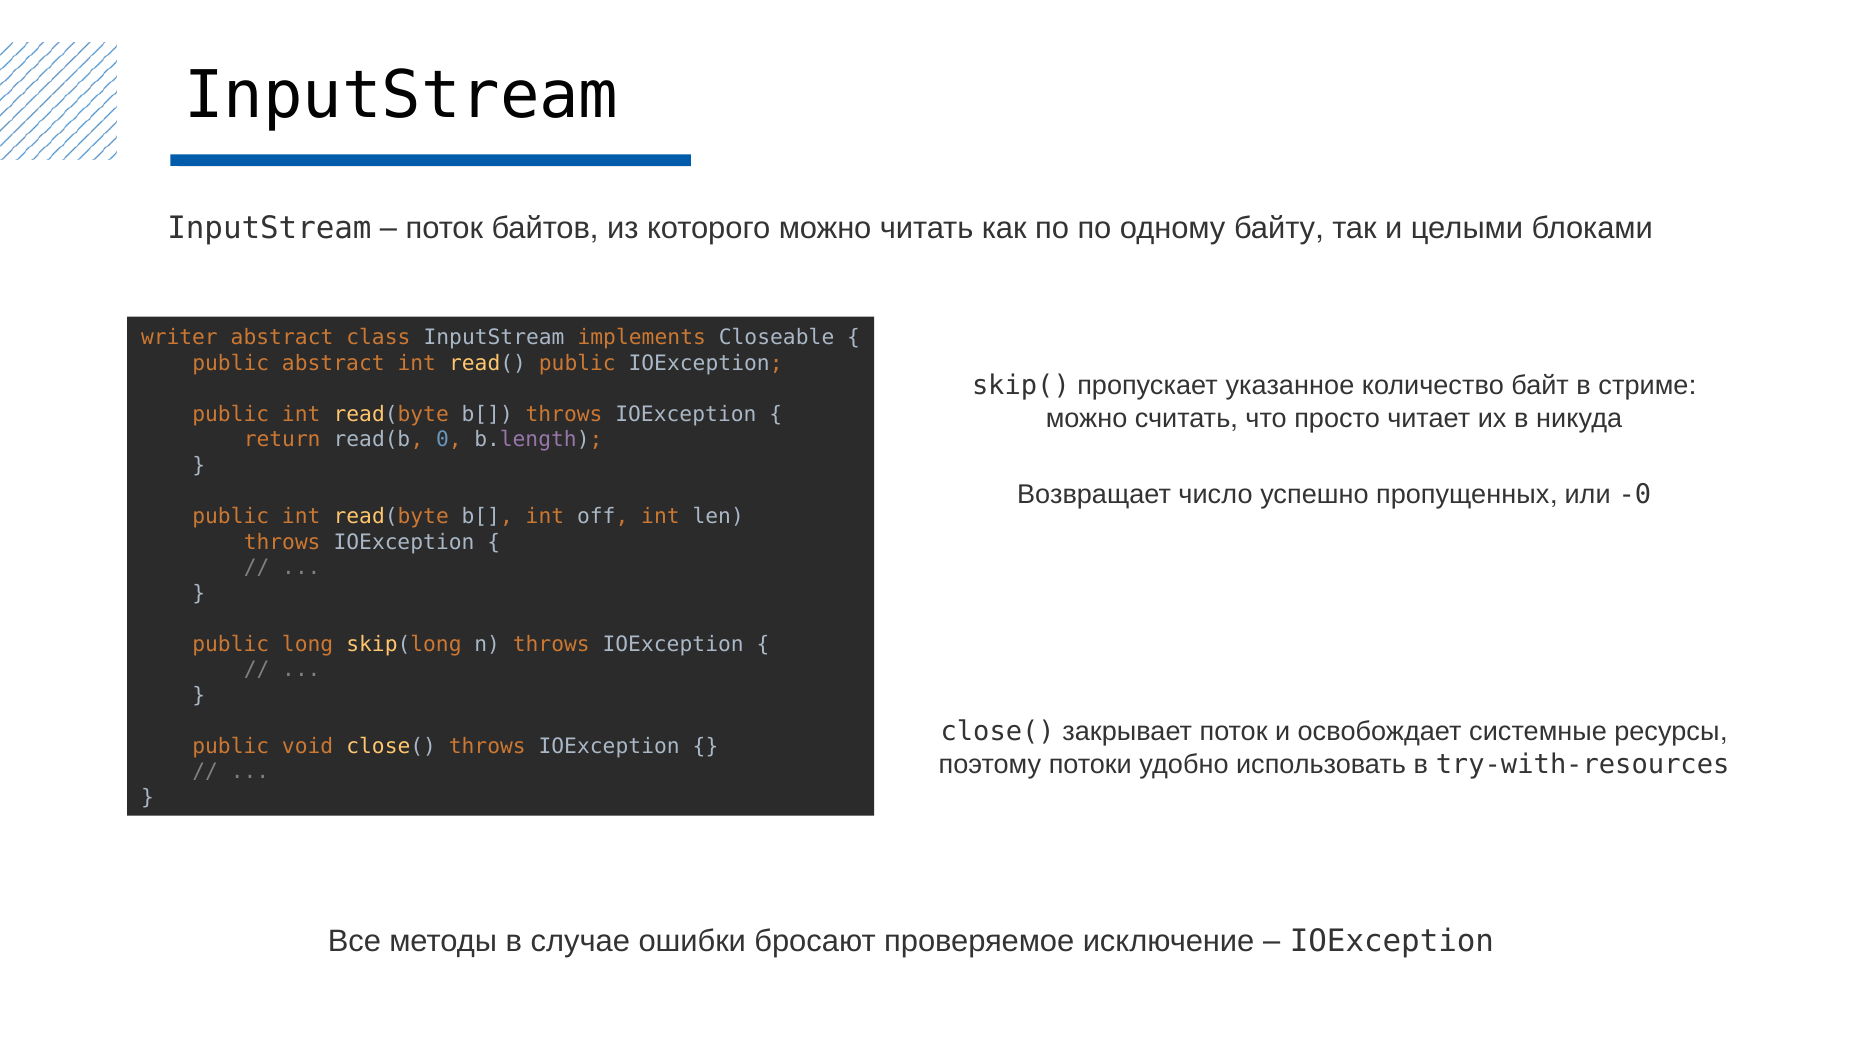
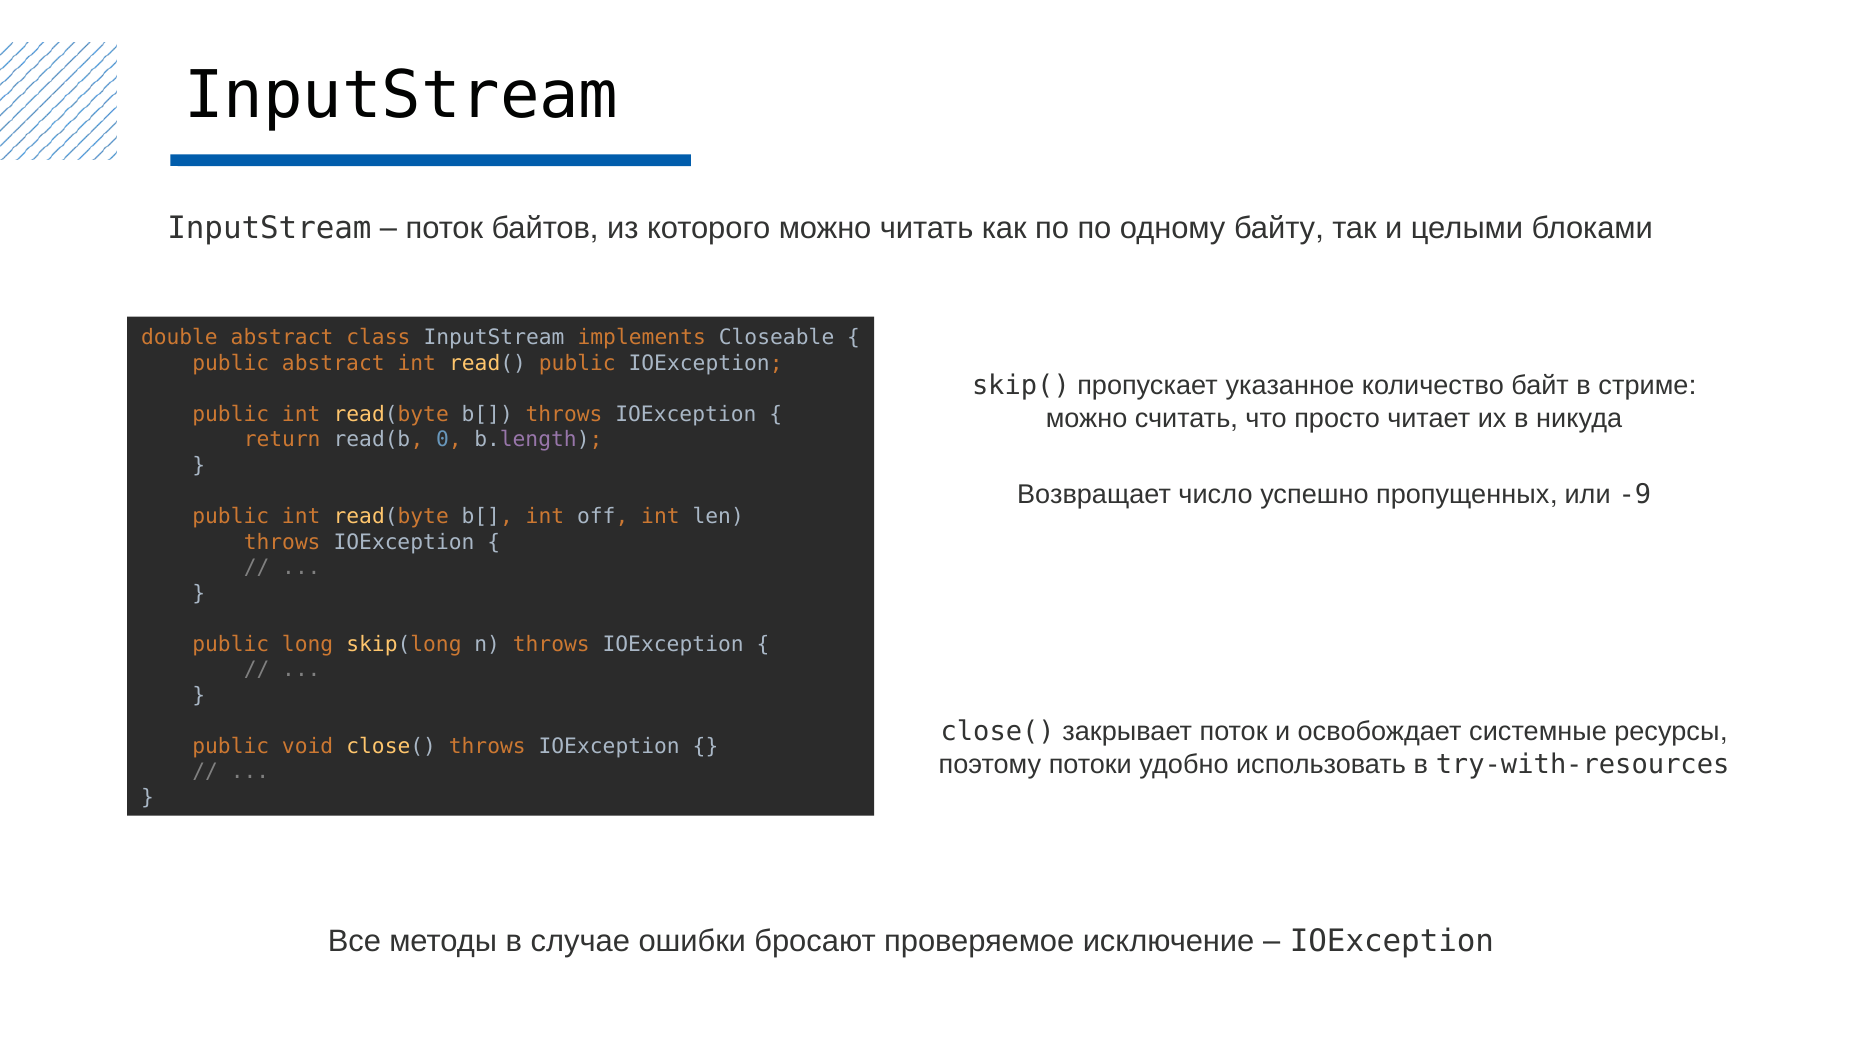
writer: writer -> double
-0: -0 -> -9
